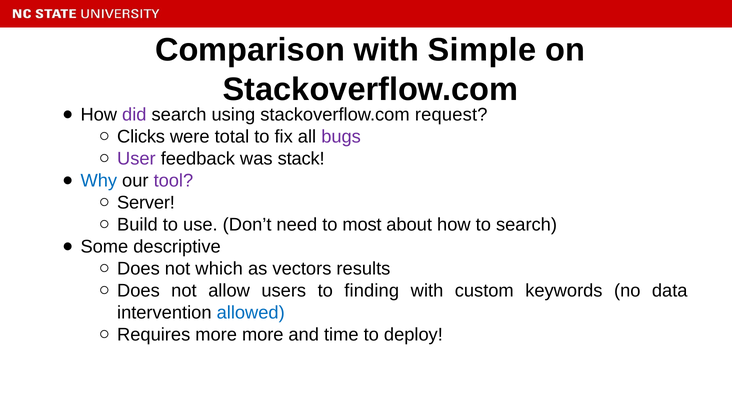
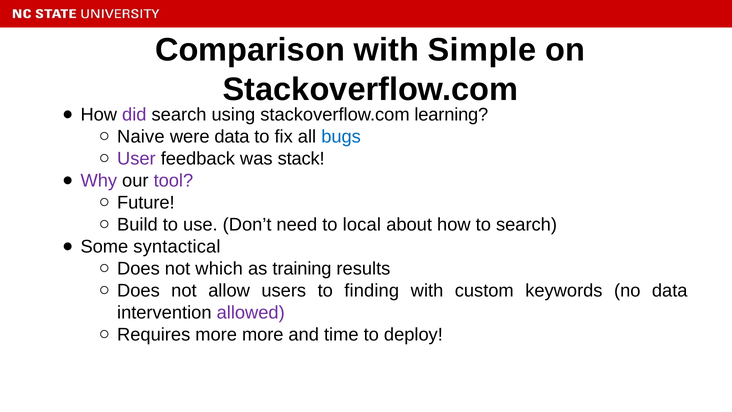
request: request -> learning
Clicks: Clicks -> Naive
were total: total -> data
bugs colour: purple -> blue
Why colour: blue -> purple
Server: Server -> Future
most: most -> local
descriptive: descriptive -> syntactical
vectors: vectors -> training
allowed colour: blue -> purple
